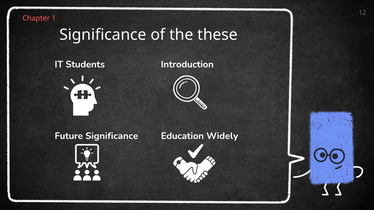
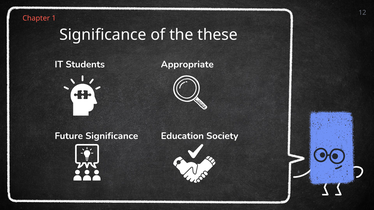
Introduction: Introduction -> Appropriate
Widely: Widely -> Society
